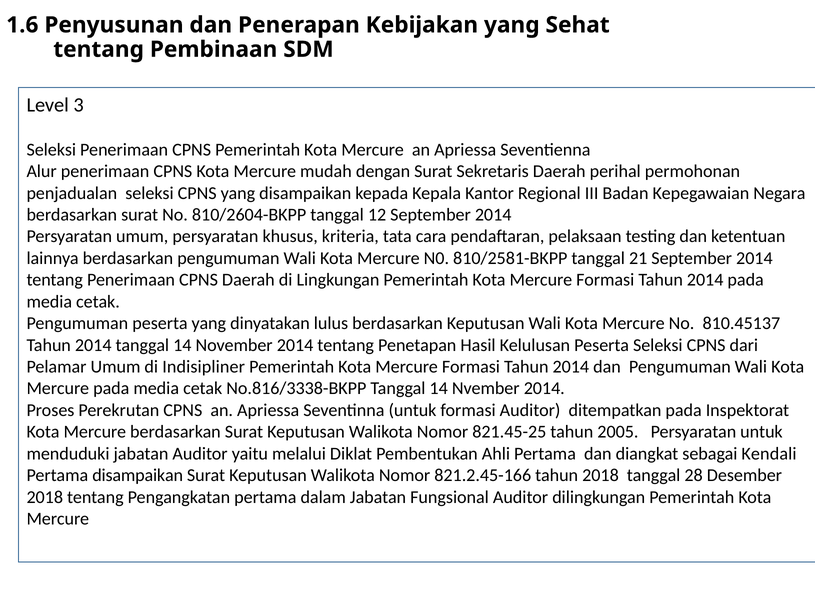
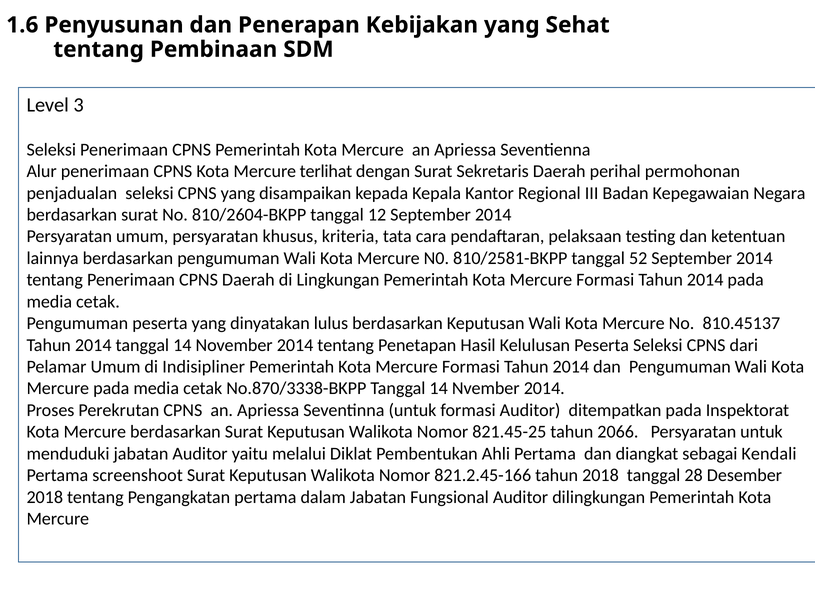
mudah: mudah -> terlihat
21: 21 -> 52
No.816/3338-BKPP: No.816/3338-BKPP -> No.870/3338-BKPP
2005: 2005 -> 2066
Pertama disampaikan: disampaikan -> screenshoot
